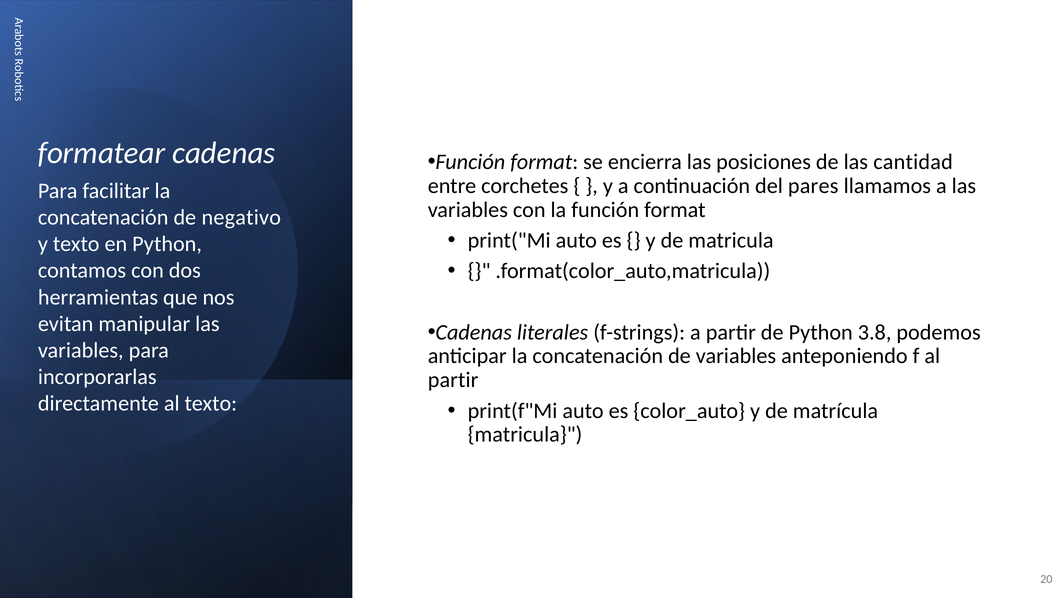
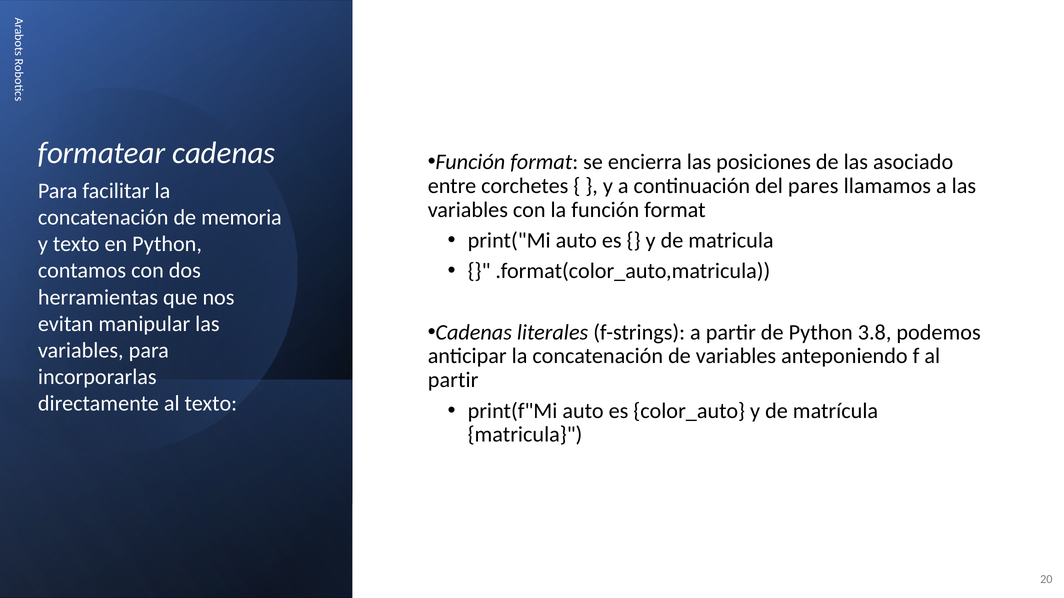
cantidad: cantidad -> asociado
negativo: negativo -> memoria
